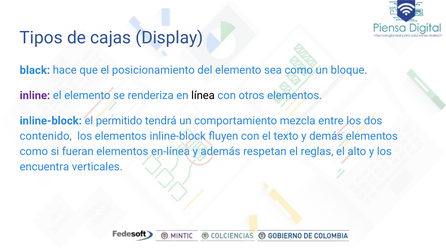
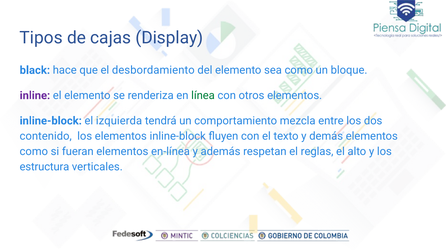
posicionamiento: posicionamiento -> desbordamiento
línea colour: black -> green
permitido: permitido -> izquierda
encuentra: encuentra -> estructura
